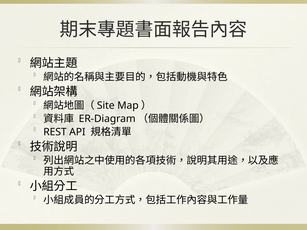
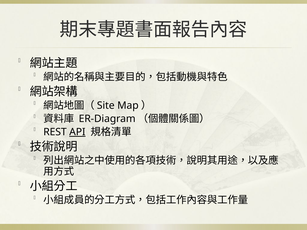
API underline: none -> present
